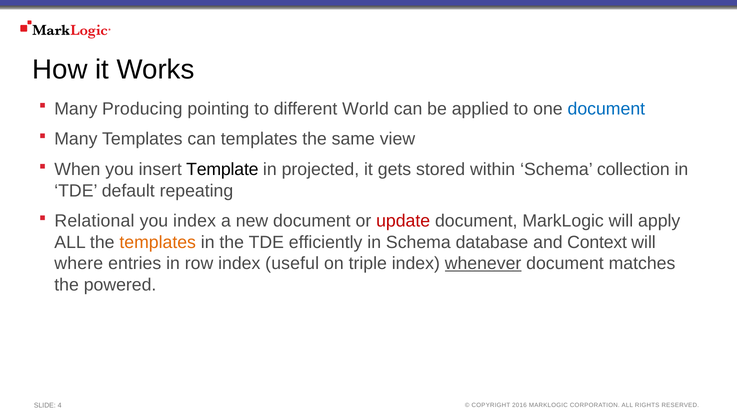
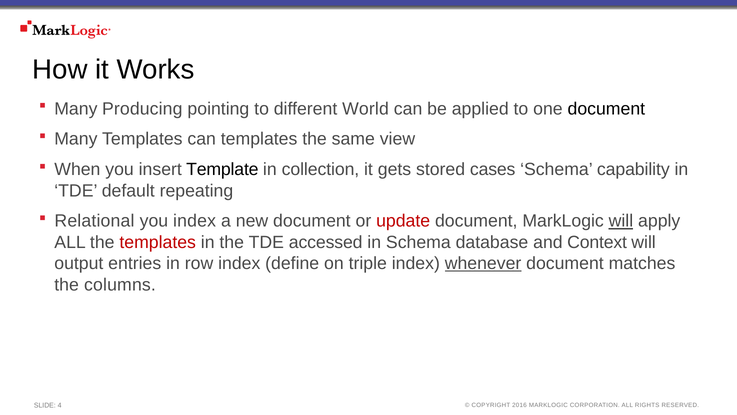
document at (606, 109) colour: blue -> black
projected: projected -> collection
within: within -> cases
collection: collection -> capability
will at (621, 221) underline: none -> present
templates at (158, 242) colour: orange -> red
efficiently: efficiently -> accessed
where: where -> output
useful: useful -> define
powered: powered -> columns
